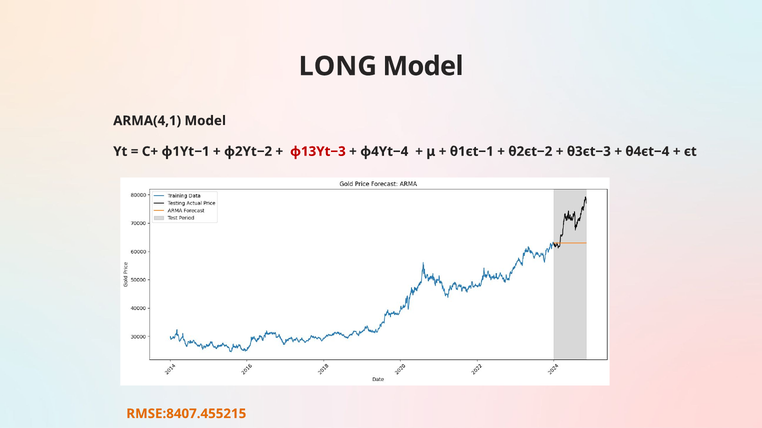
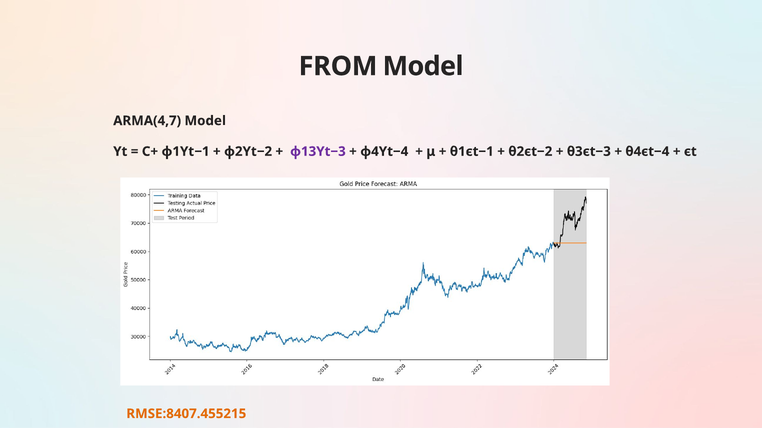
LONG: LONG -> FROM
ARMA(4,1: ARMA(4,1 -> ARMA(4,7
ϕ13Yt−3 colour: red -> purple
